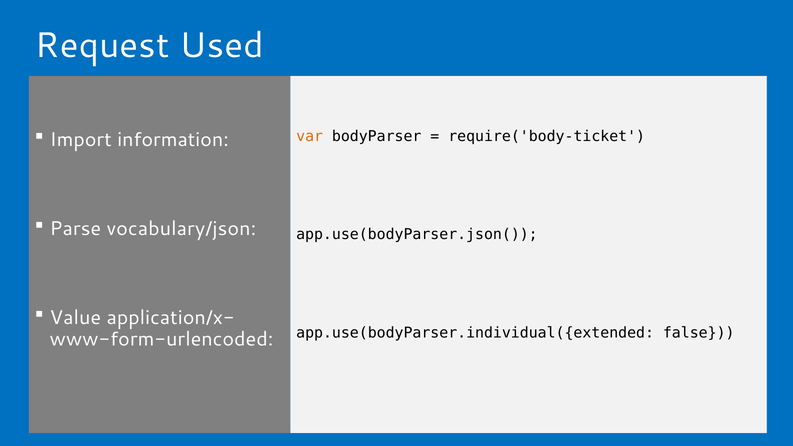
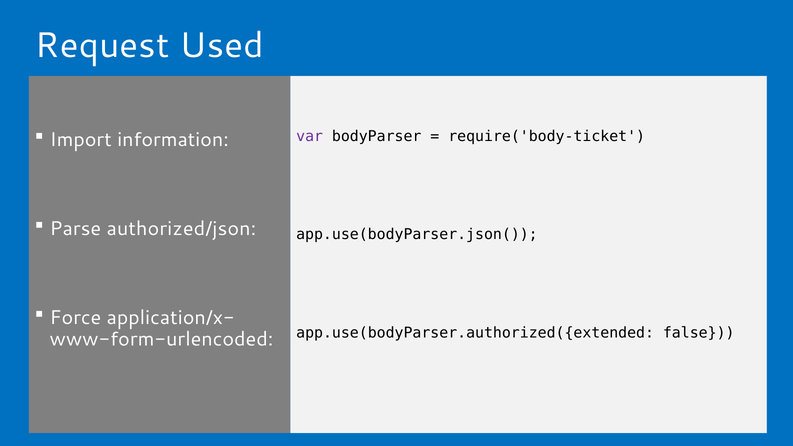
var colour: orange -> purple
vocabulary/json: vocabulary/json -> authorized/json
Value: Value -> Force
app.use(bodyParser.individual({extended: app.use(bodyParser.individual({extended -> app.use(bodyParser.authorized({extended
